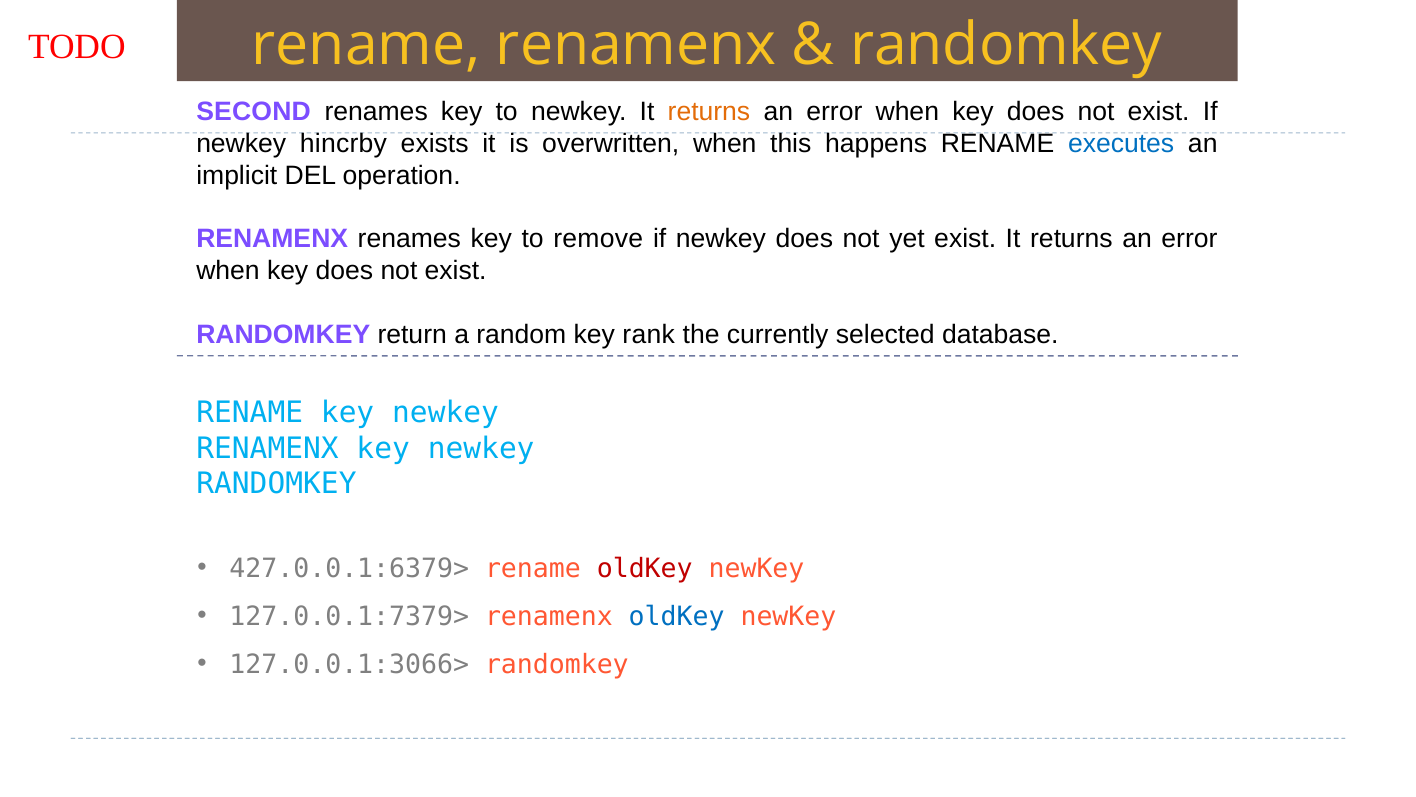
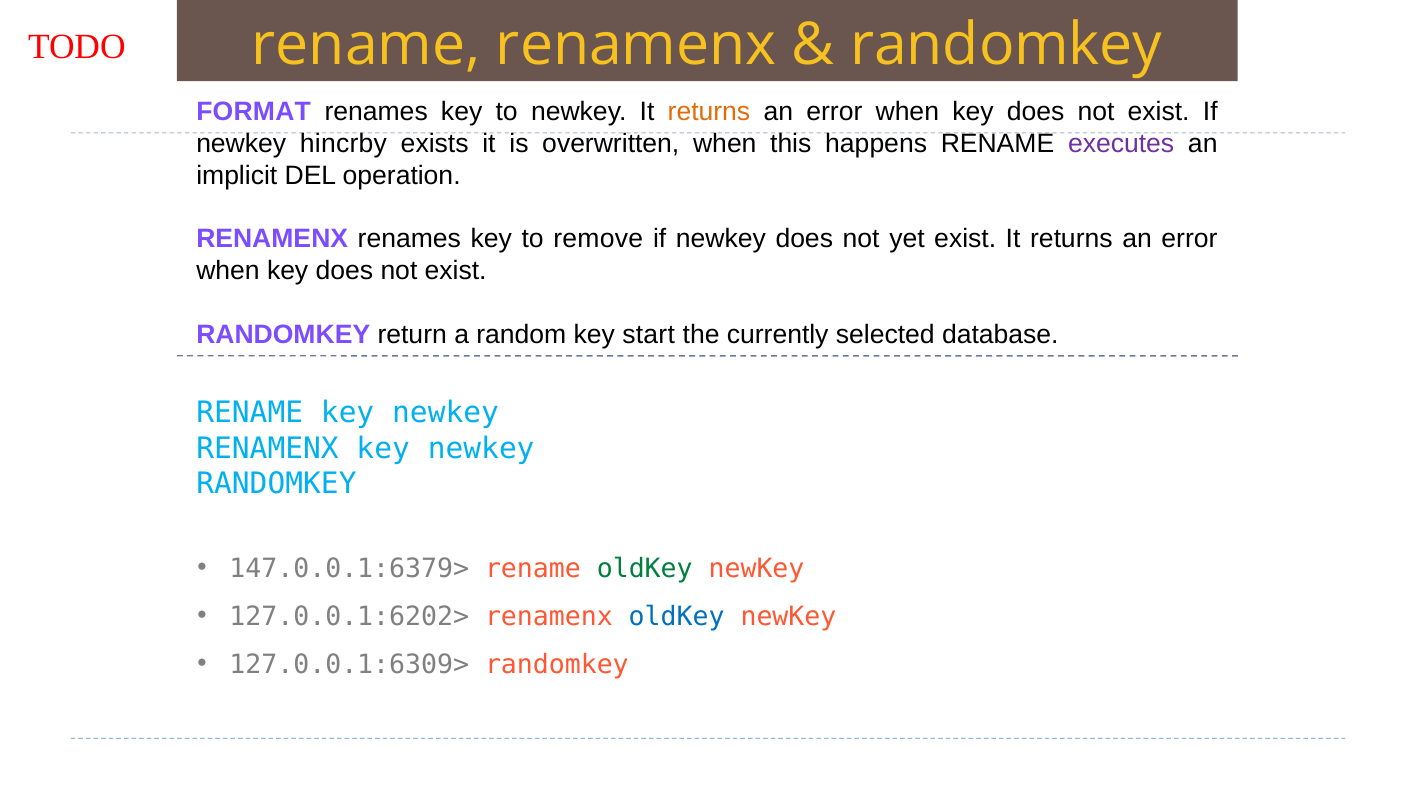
SECOND: SECOND -> FORMAT
executes colour: blue -> purple
rank: rank -> start
427.0.0.1:6379>: 427.0.0.1:6379> -> 147.0.0.1:6379>
oldKey at (645, 568) colour: red -> green
127.0.0.1:7379>: 127.0.0.1:7379> -> 127.0.0.1:6202>
127.0.0.1:3066>: 127.0.0.1:3066> -> 127.0.0.1:6309>
